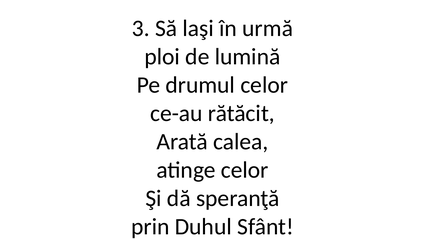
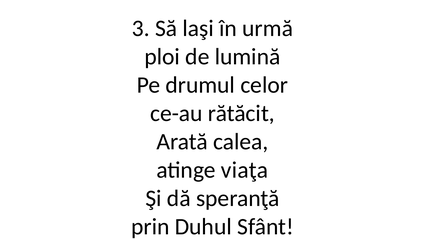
atinge celor: celor -> viaţa
